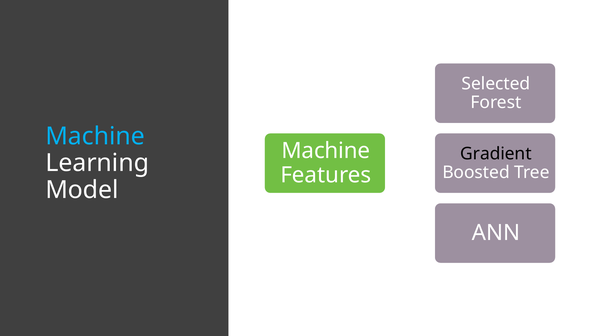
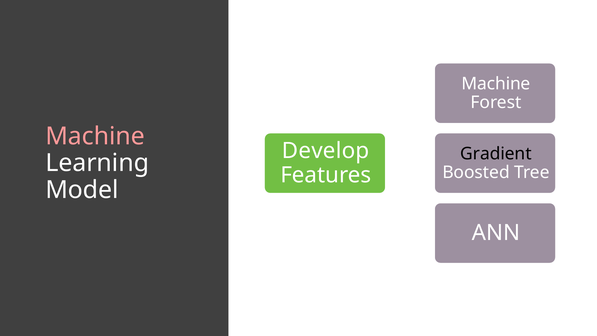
Selected at (496, 84): Selected -> Machine
Machine at (95, 136) colour: light blue -> pink
Machine at (326, 151): Machine -> Develop
